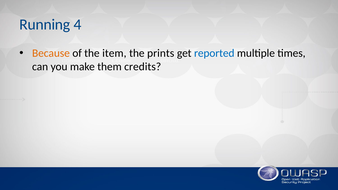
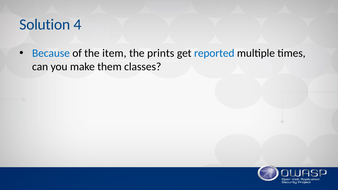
Running: Running -> Solution
Because colour: orange -> blue
credits: credits -> classes
